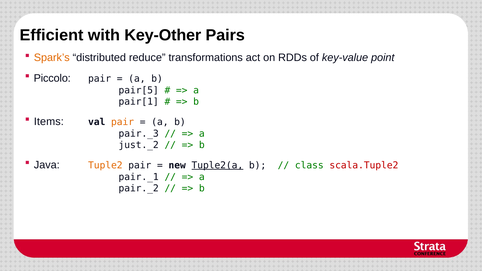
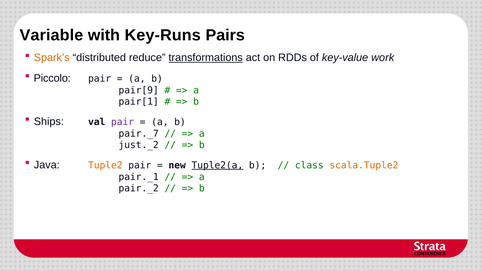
Efficient: Efficient -> Variable
Key-Other: Key-Other -> Key-Runs
transformations underline: none -> present
point: point -> work
pair[5: pair[5 -> pair[9
Items: Items -> Ships
pair at (123, 122) colour: orange -> purple
pair._3: pair._3 -> pair._7
scala.Tuple2 colour: red -> orange
